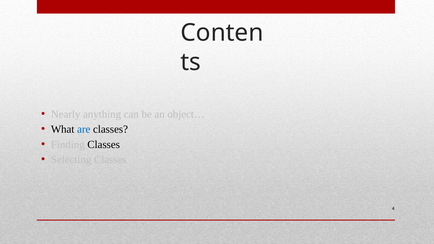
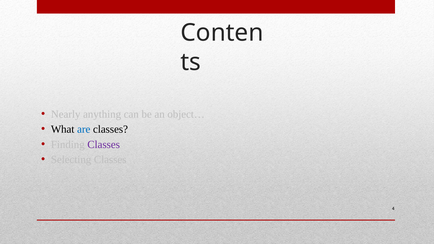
Classes at (104, 145) colour: black -> purple
